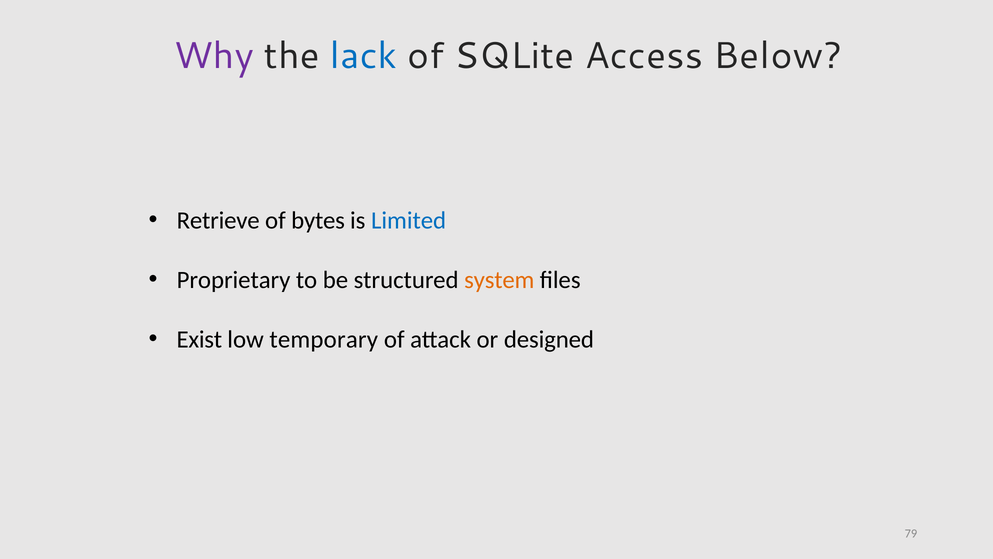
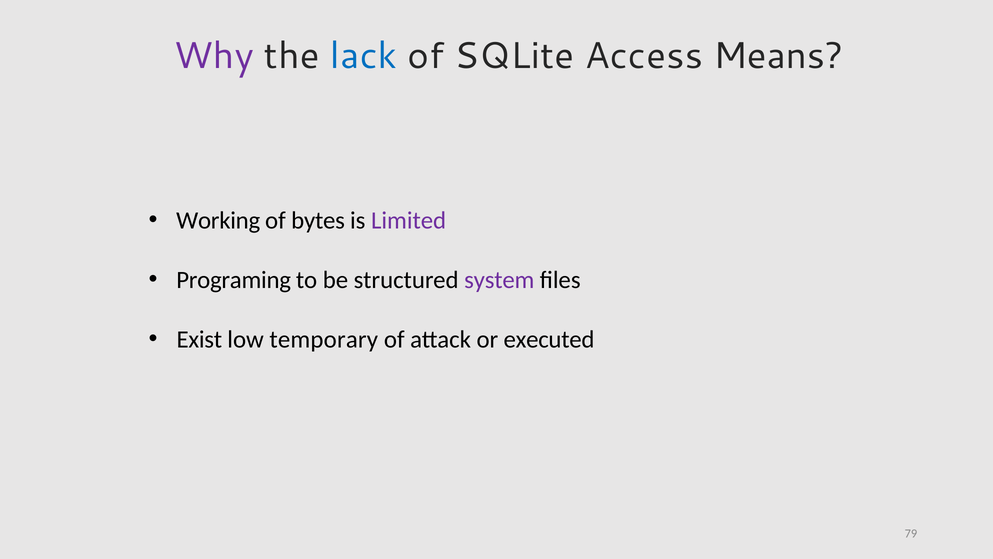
Below: Below -> Means
Retrieve: Retrieve -> Working
Limited colour: blue -> purple
Proprietary: Proprietary -> Programing
system colour: orange -> purple
designed: designed -> executed
